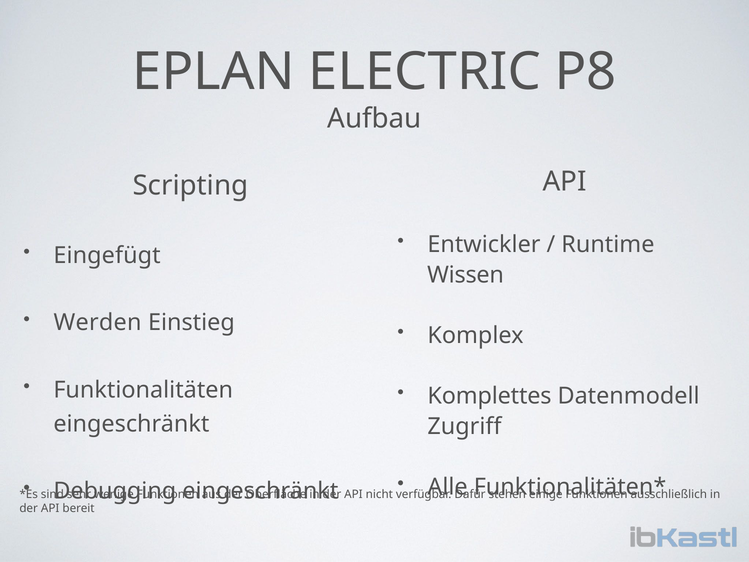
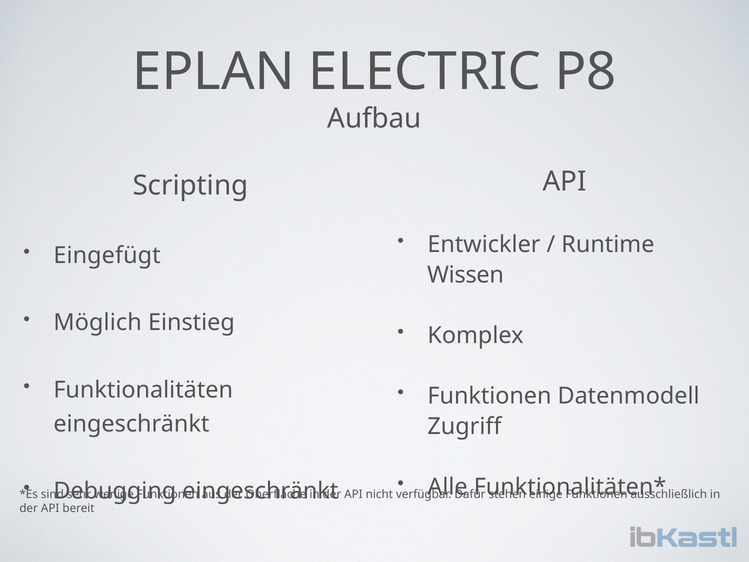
Werden: Werden -> Möglich
Komplettes at (490, 396): Komplettes -> Funktionen
